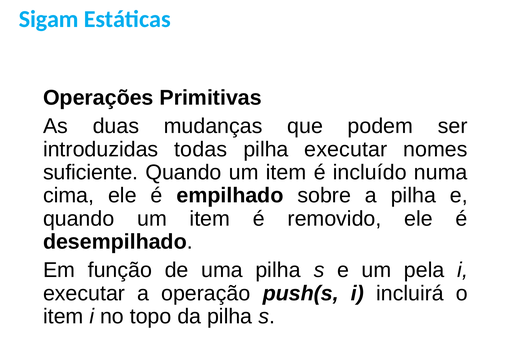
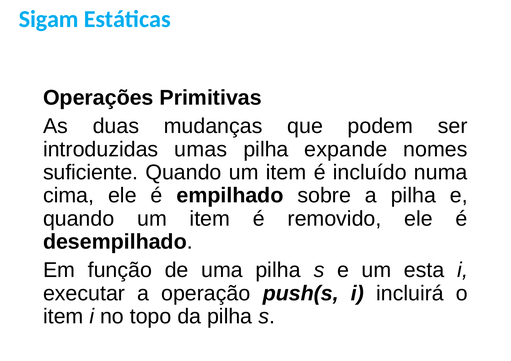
todas: todas -> umas
pilha executar: executar -> expande
pela: pela -> esta
